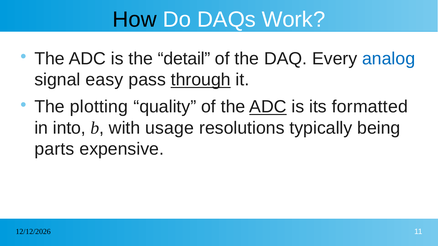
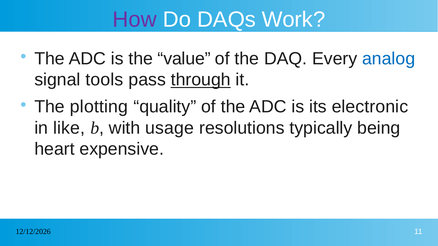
How colour: black -> purple
detail: detail -> value
easy: easy -> tools
ADC at (268, 107) underline: present -> none
formatted: formatted -> electronic
into: into -> like
parts: parts -> heart
